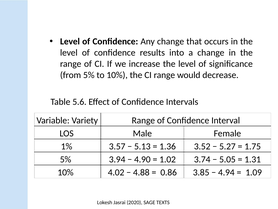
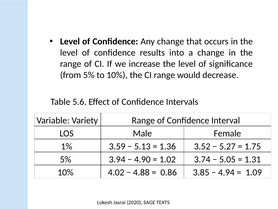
3.57: 3.57 -> 3.59
